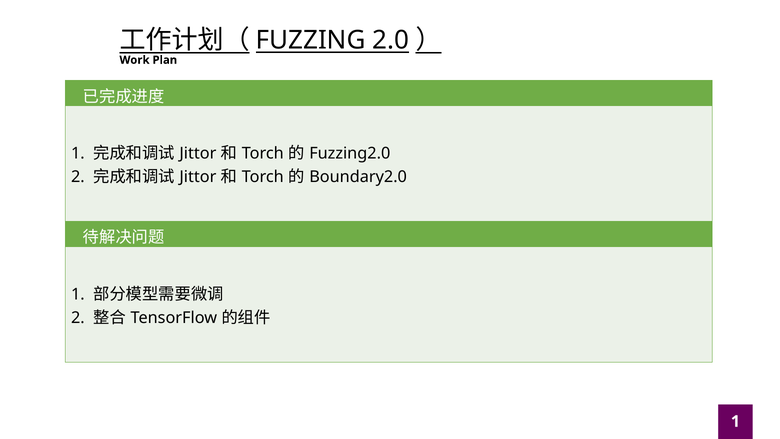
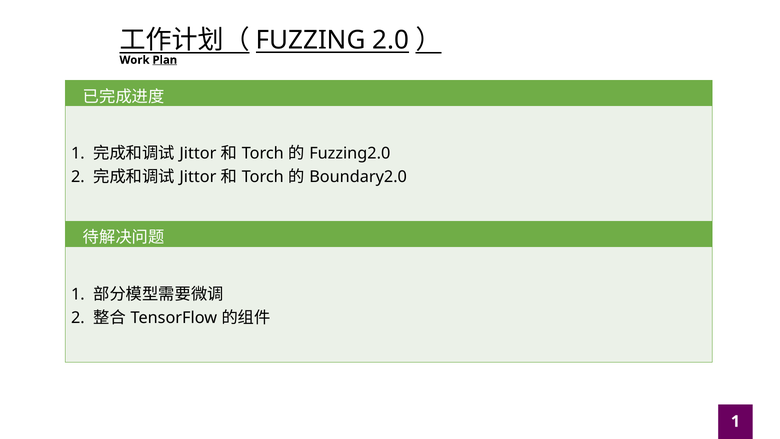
Plan underline: none -> present
